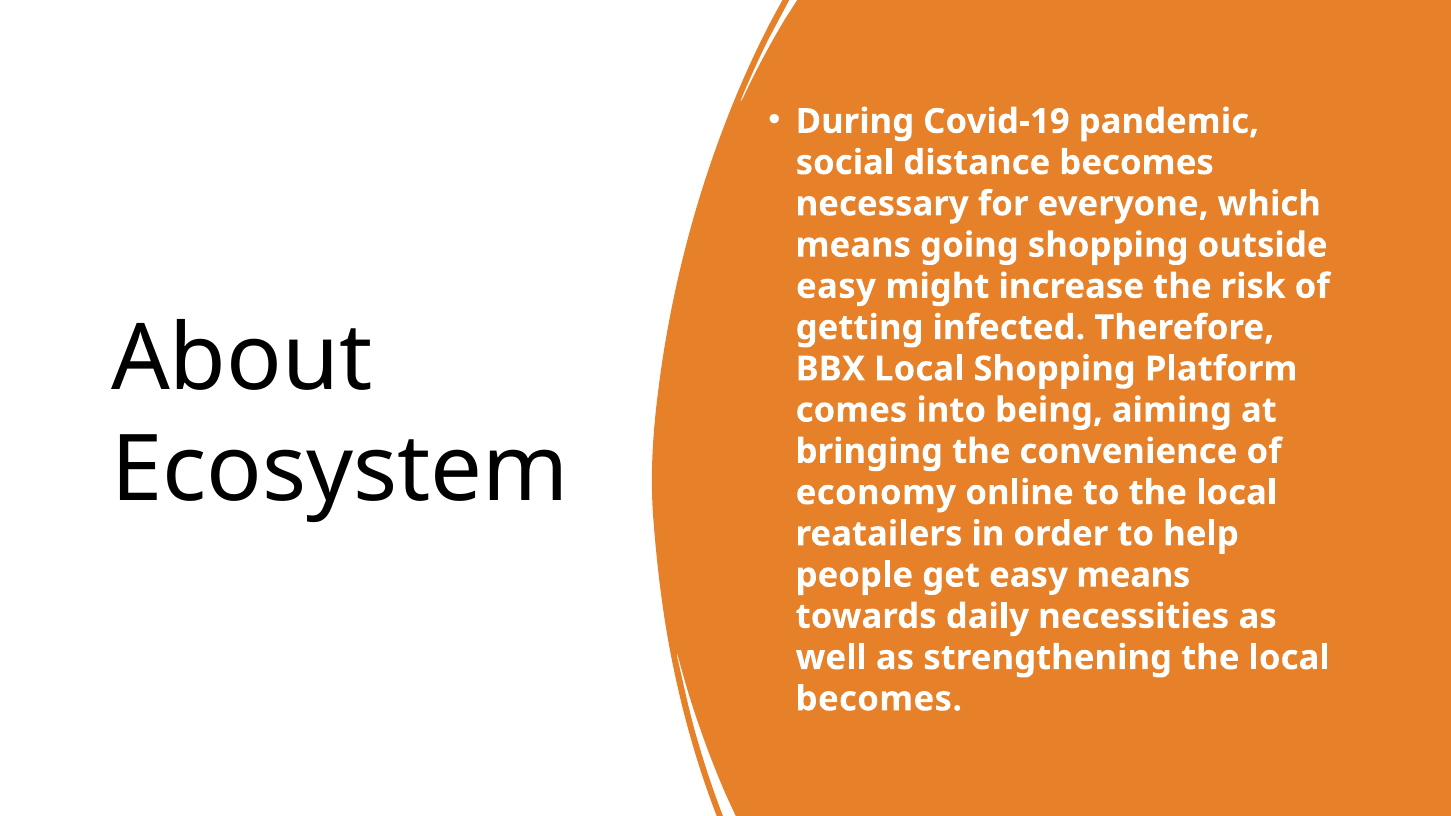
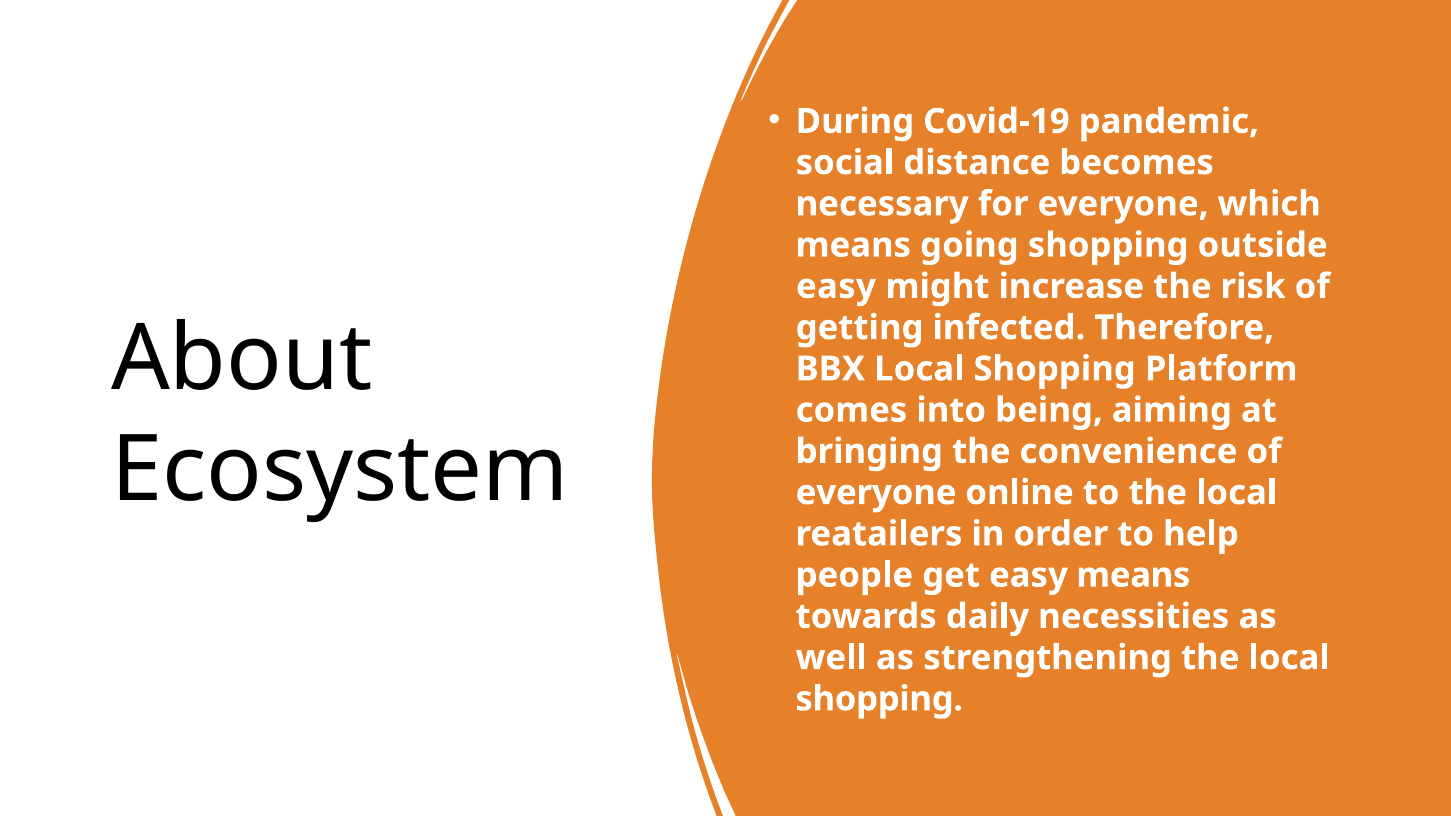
economy at (876, 493): economy -> everyone
becomes at (879, 699): becomes -> shopping
